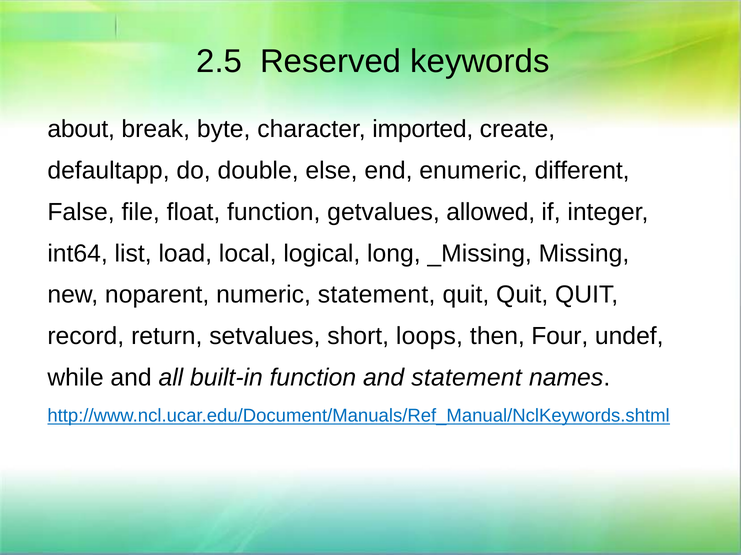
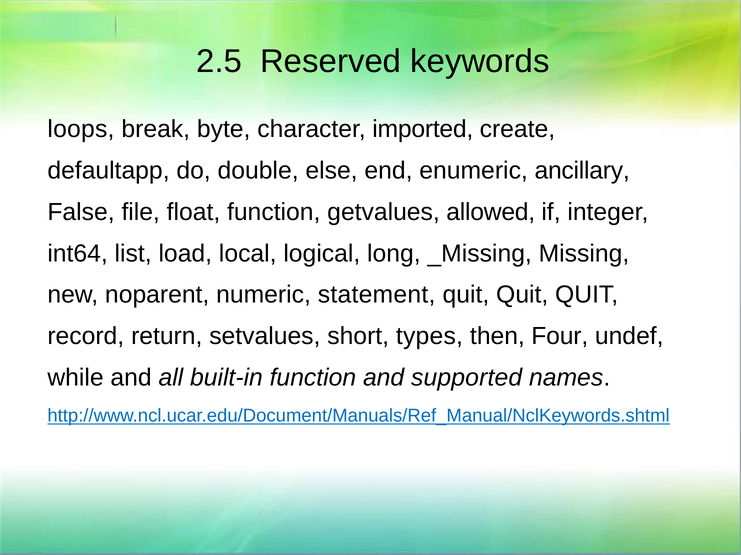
about: about -> loops
different: different -> ancillary
loops: loops -> types
and statement: statement -> supported
